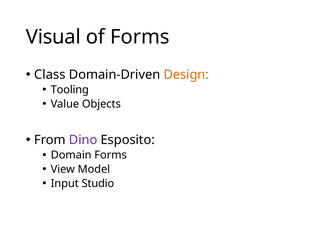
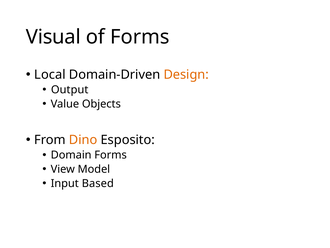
Class: Class -> Local
Tooling: Tooling -> Output
Dino colour: purple -> orange
Studio: Studio -> Based
